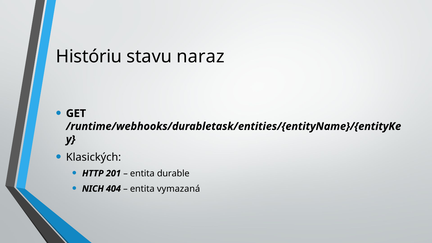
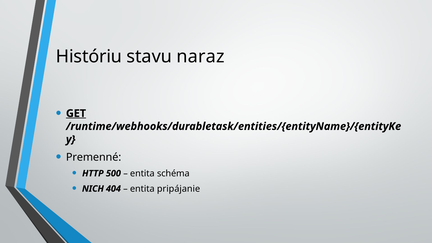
GET underline: none -> present
Klasických: Klasických -> Premenné
201: 201 -> 500
durable: durable -> schéma
vymazaná: vymazaná -> pripájanie
